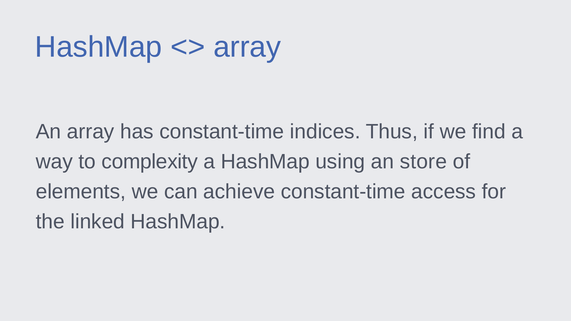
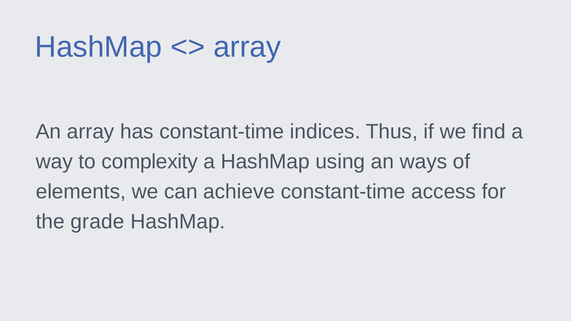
store: store -> ways
linked: linked -> grade
